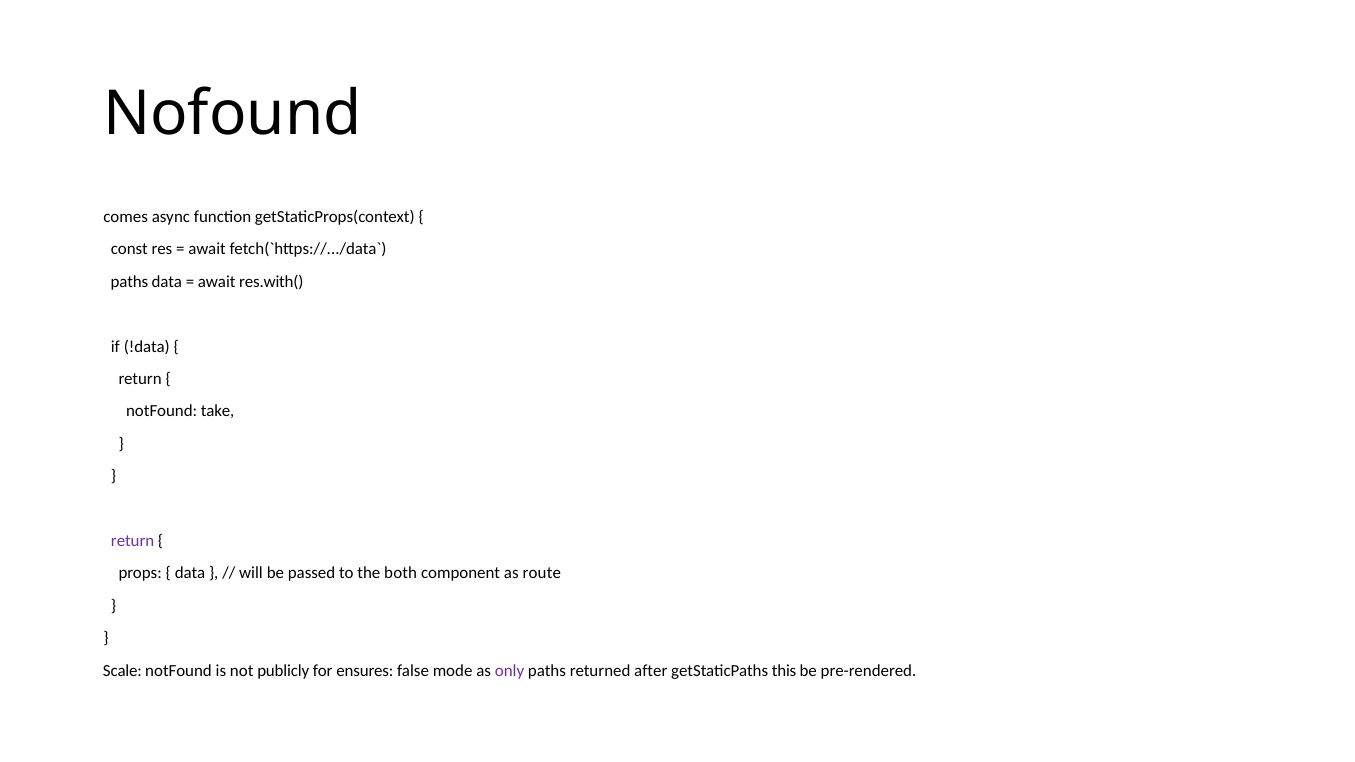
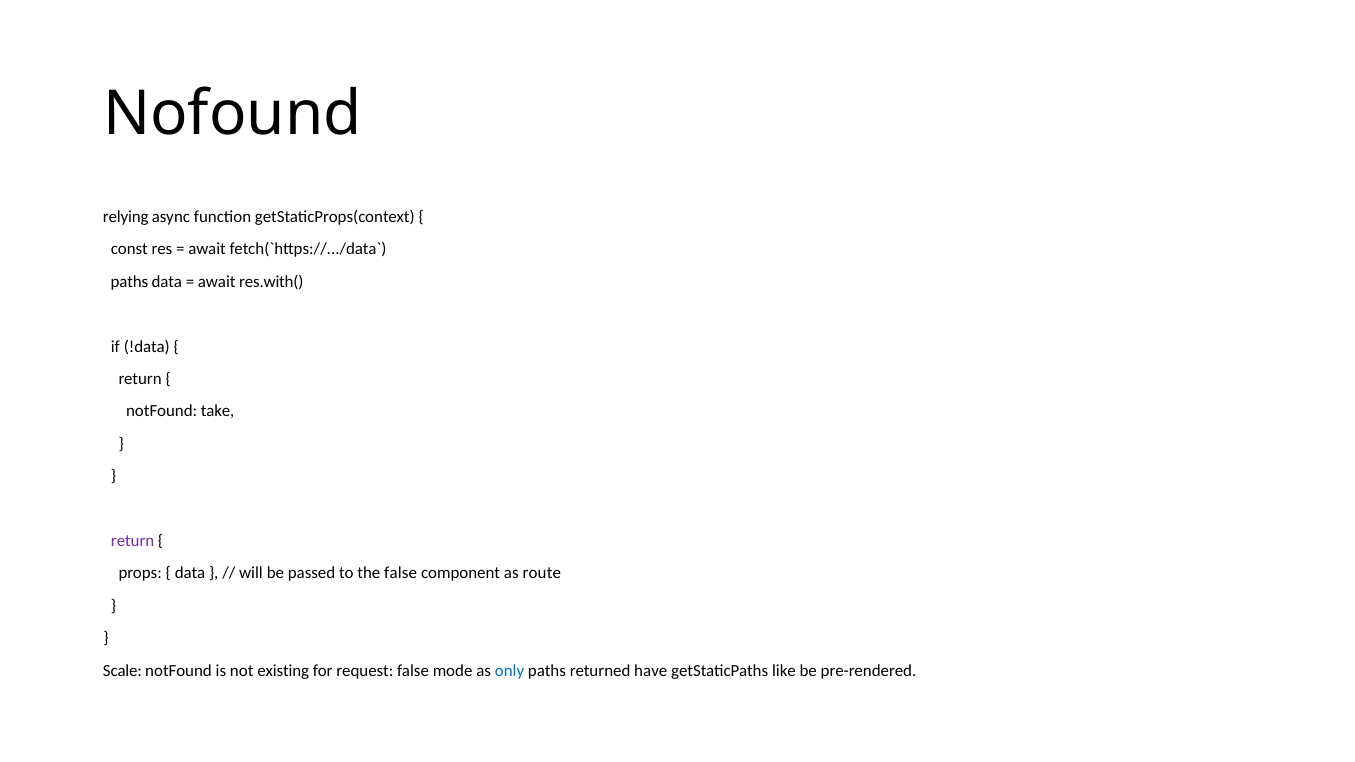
comes: comes -> relying
the both: both -> false
publicly: publicly -> existing
ensures: ensures -> request
only colour: purple -> blue
after: after -> have
this: this -> like
